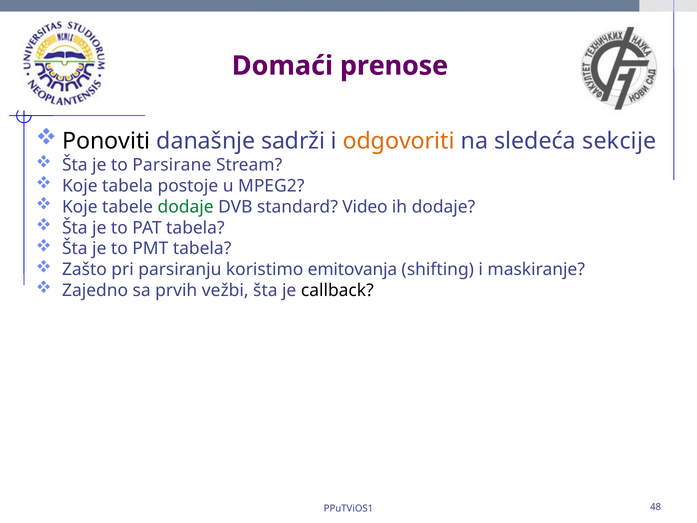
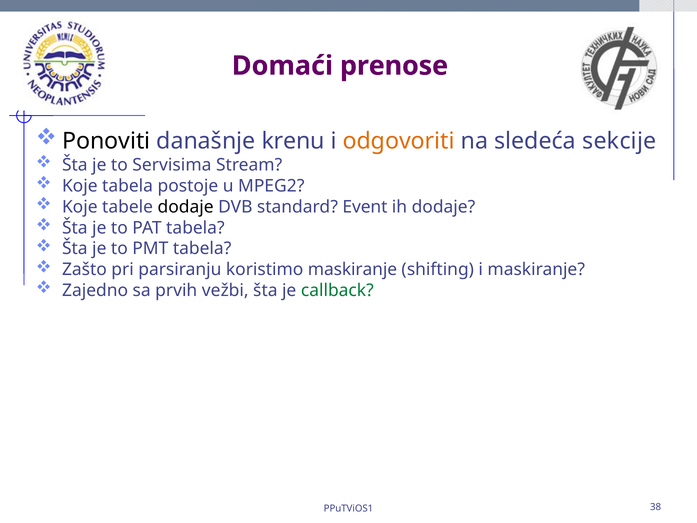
sadrži: sadrži -> krenu
Parsirane: Parsirane -> Servisima
dodaje at (186, 207) colour: green -> black
Video: Video -> Event
koristimo emitovanja: emitovanja -> maskiranje
callback colour: black -> green
48: 48 -> 38
